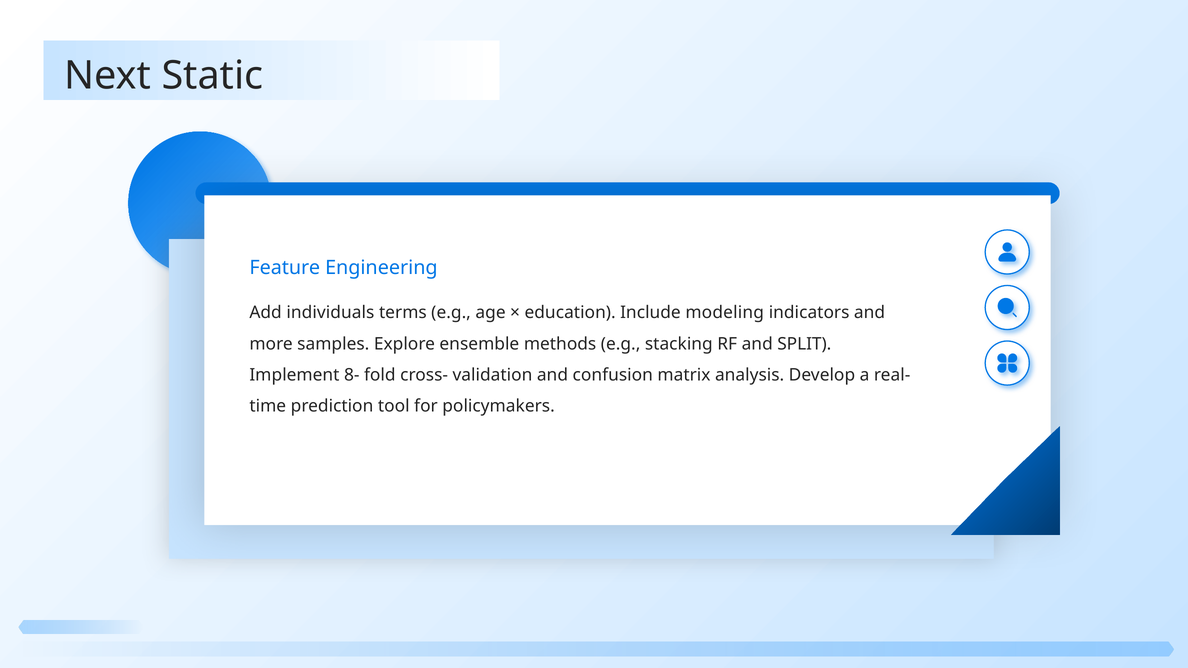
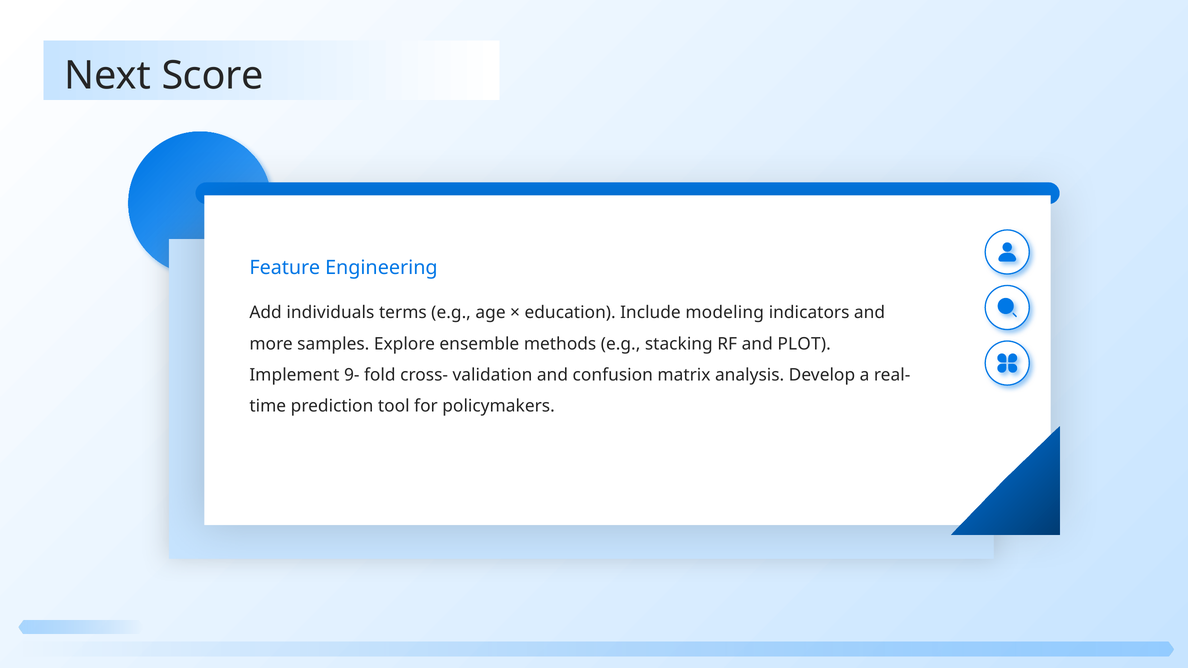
Static: Static -> Score
SPLIT: SPLIT -> PLOT
8-: 8- -> 9-
